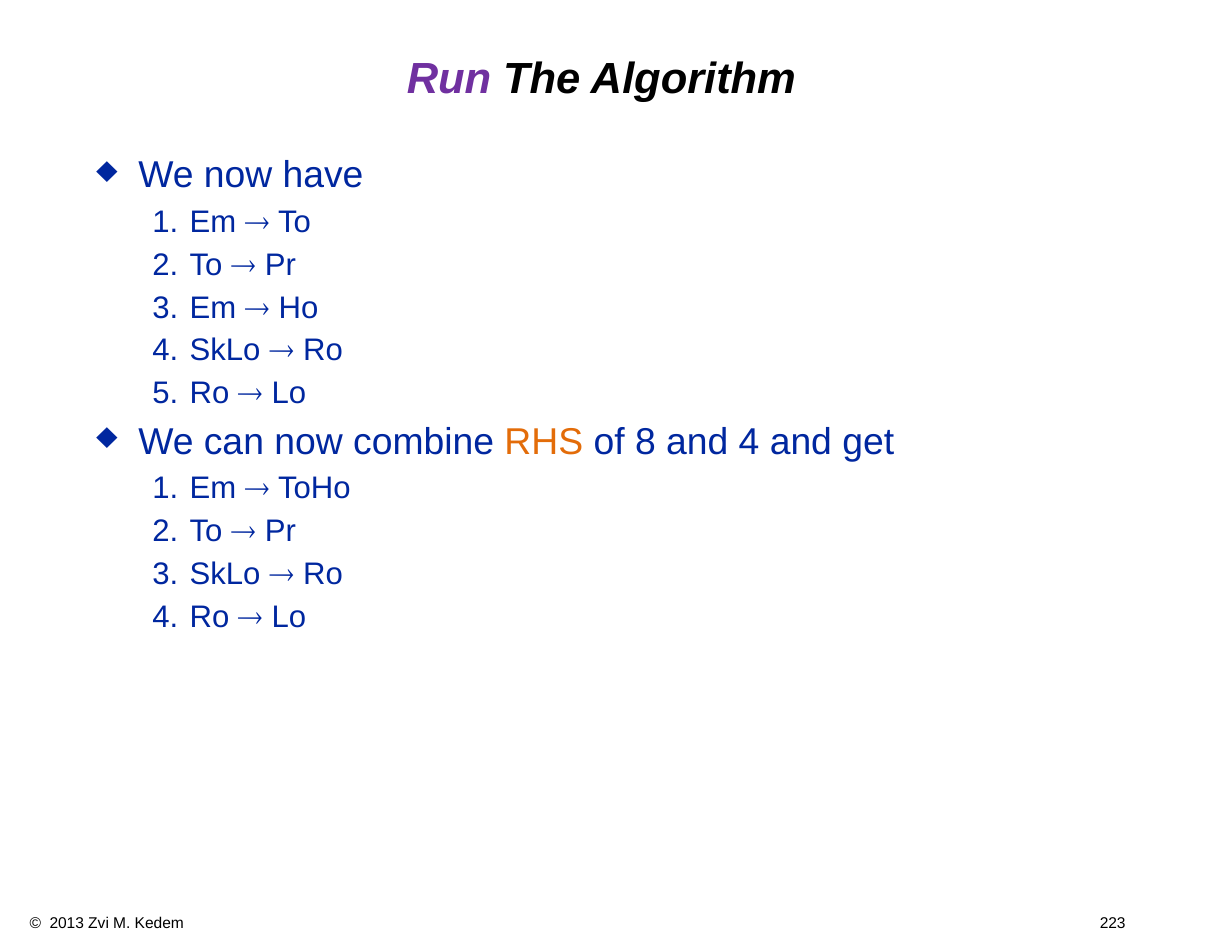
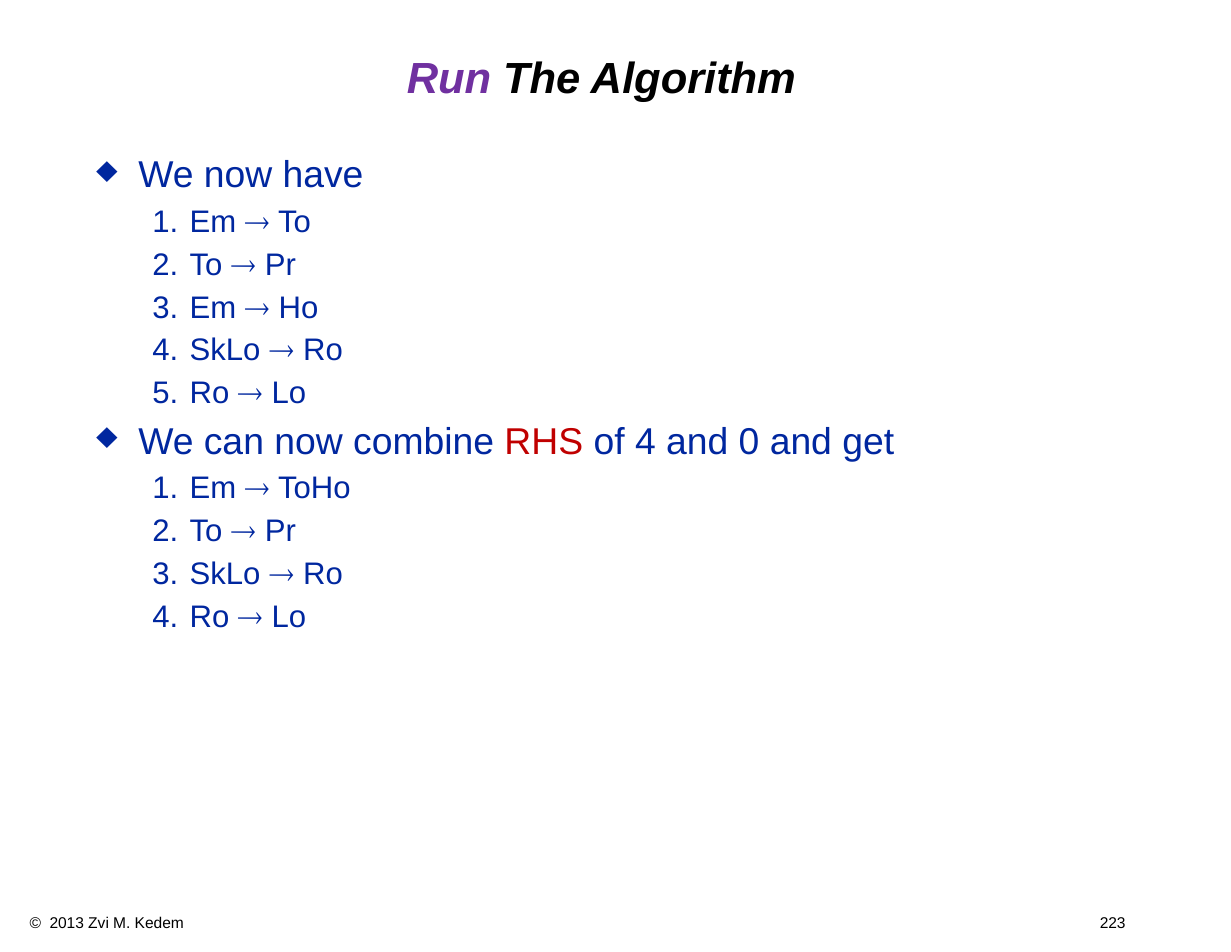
RHS colour: orange -> red
of 8: 8 -> 4
and 4: 4 -> 0
